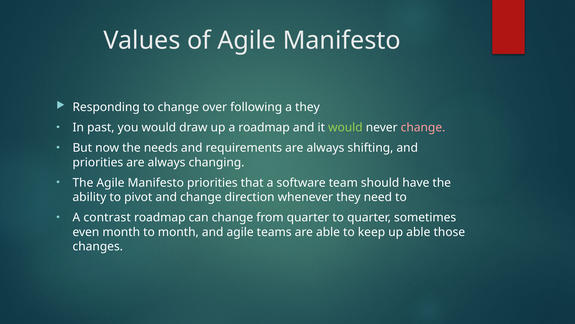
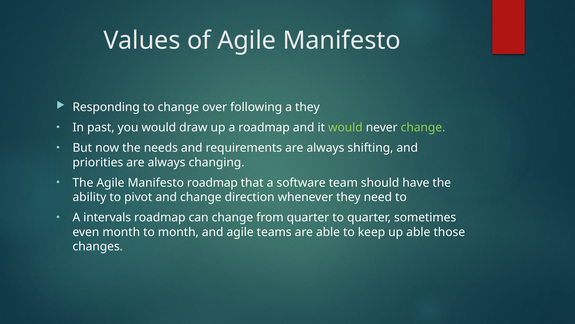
change at (423, 127) colour: pink -> light green
Manifesto priorities: priorities -> roadmap
contrast: contrast -> intervals
